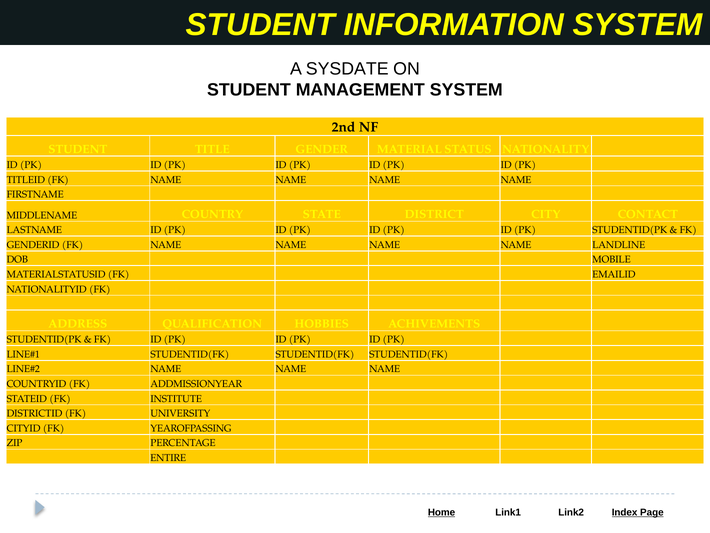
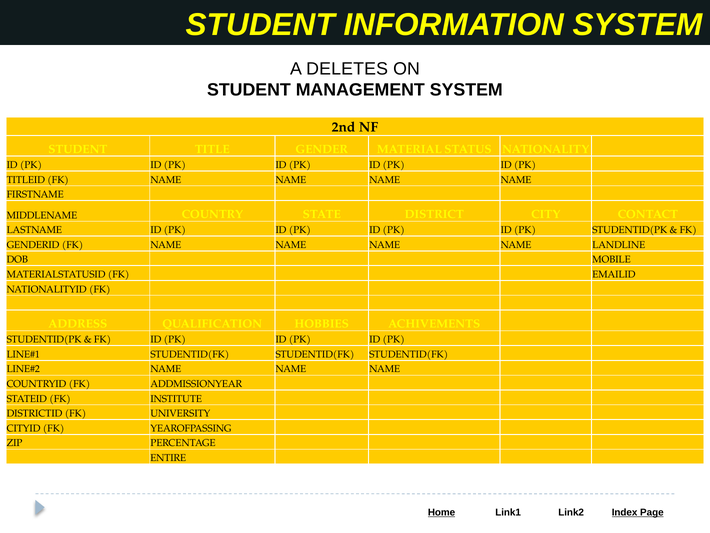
SYSDATE: SYSDATE -> DELETES
